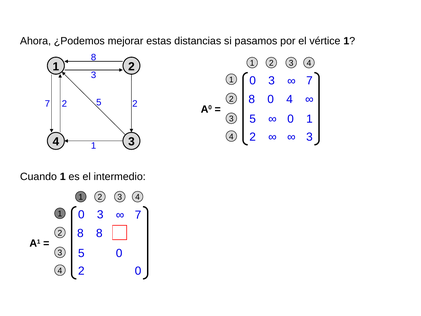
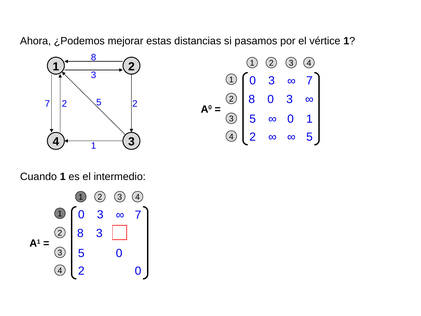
8 0 4: 4 -> 3
3 at (309, 137): 3 -> 5
8 at (99, 233): 8 -> 3
